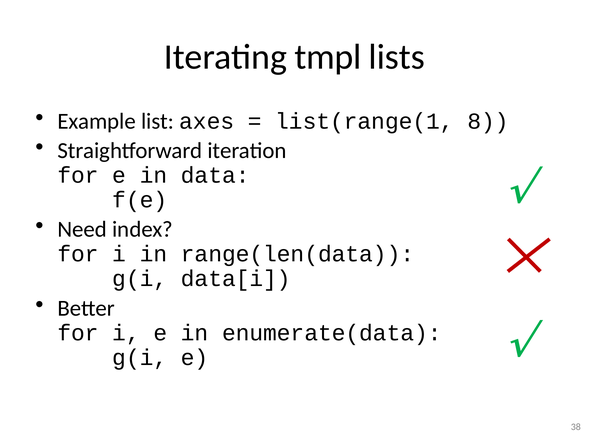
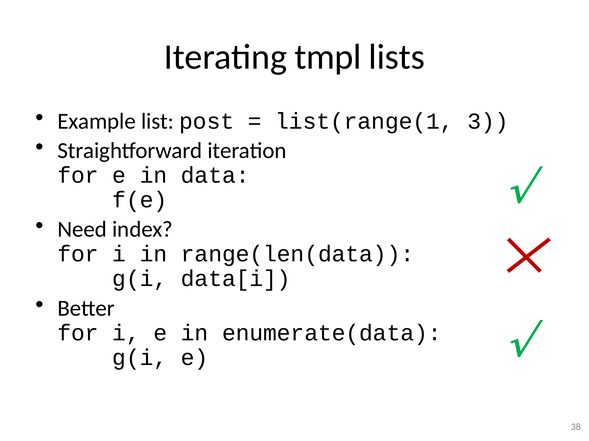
axes: axes -> post
8: 8 -> 3
